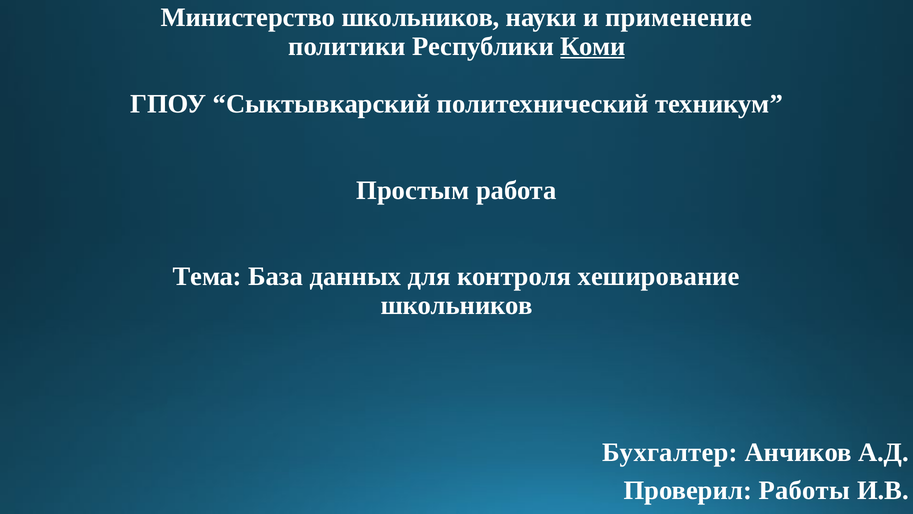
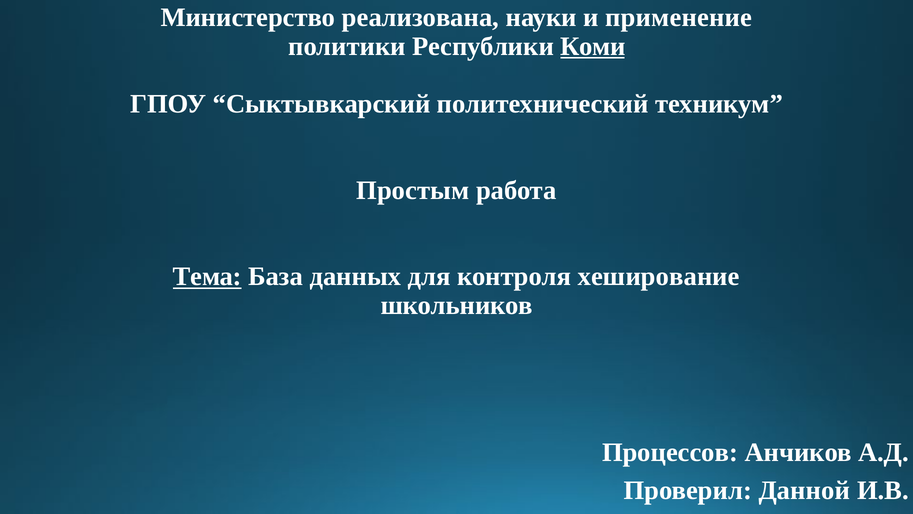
Министерство школьников: школьников -> реализована
Тема underline: none -> present
Бухгалтер: Бухгалтер -> Процессов
Работы: Работы -> Данной
